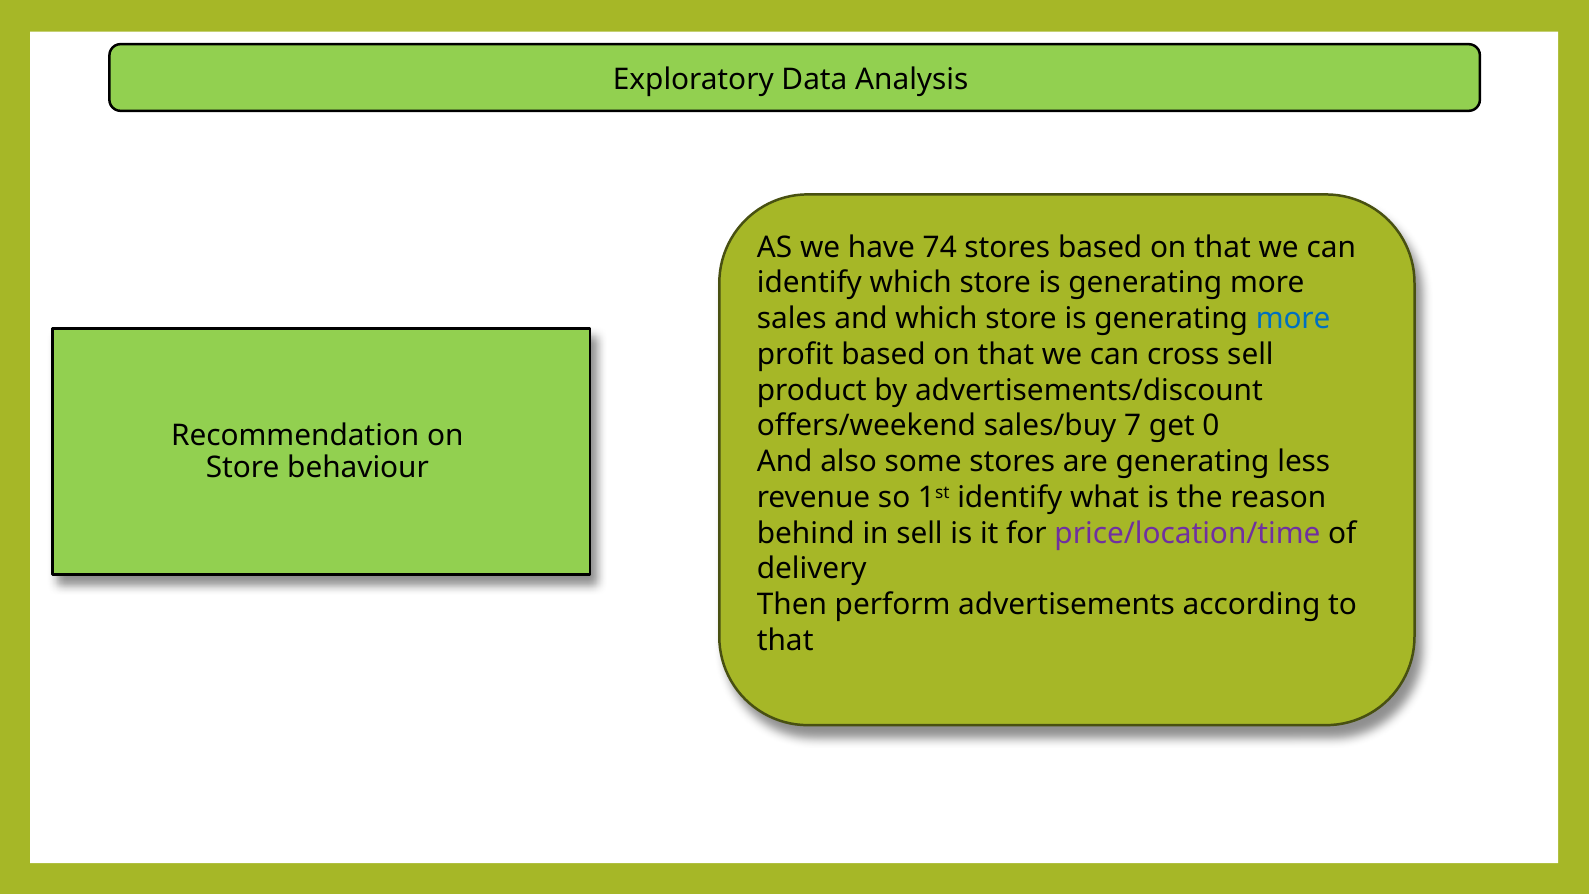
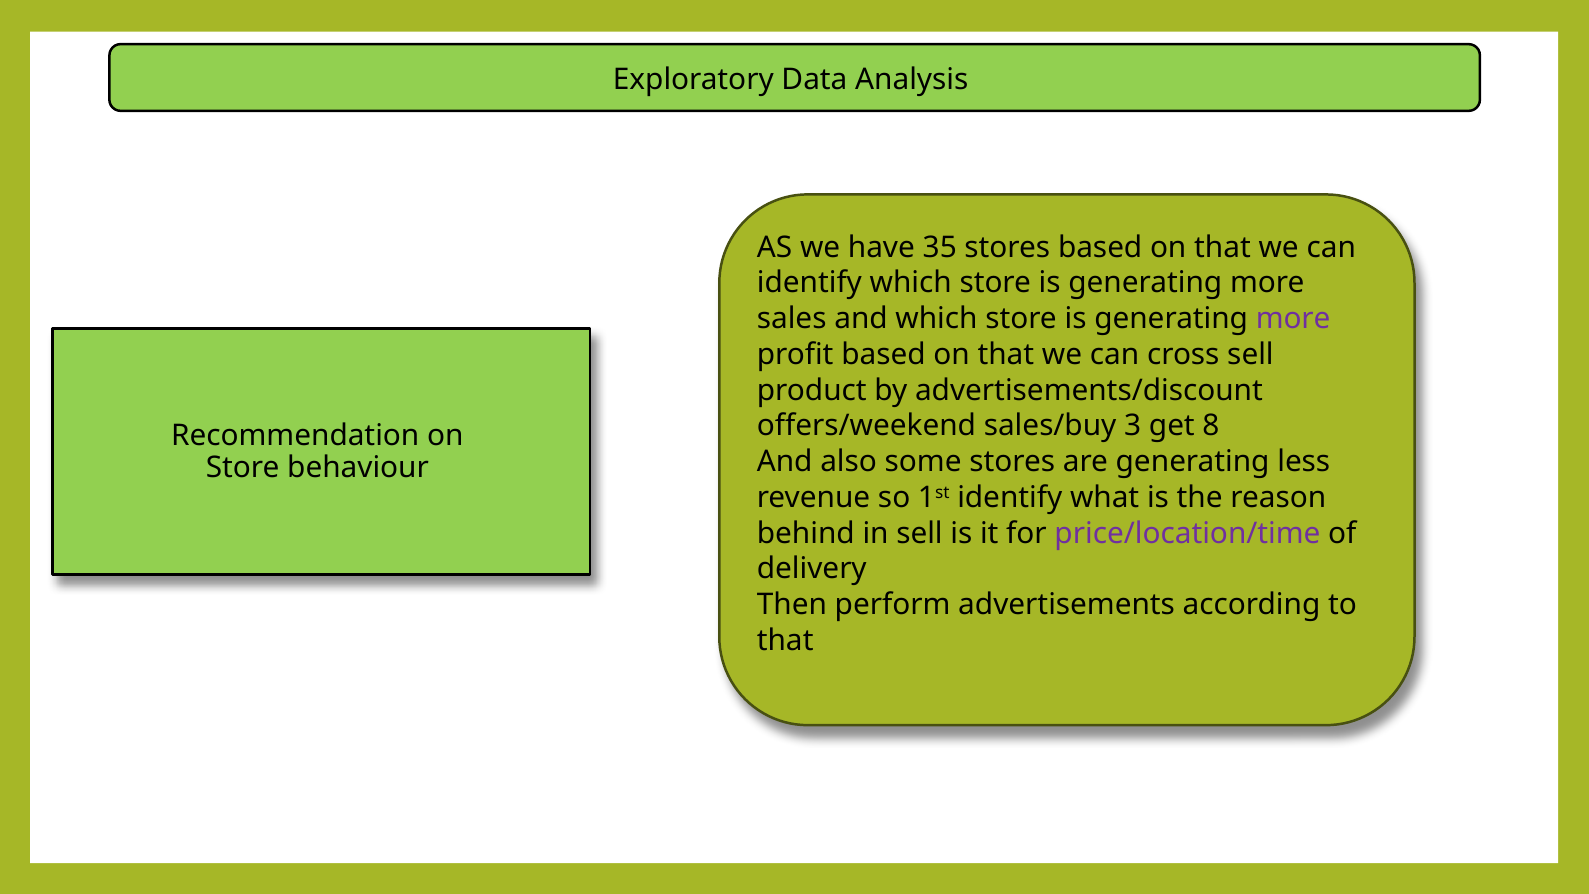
74: 74 -> 35
more at (1293, 319) colour: blue -> purple
7: 7 -> 3
0: 0 -> 8
